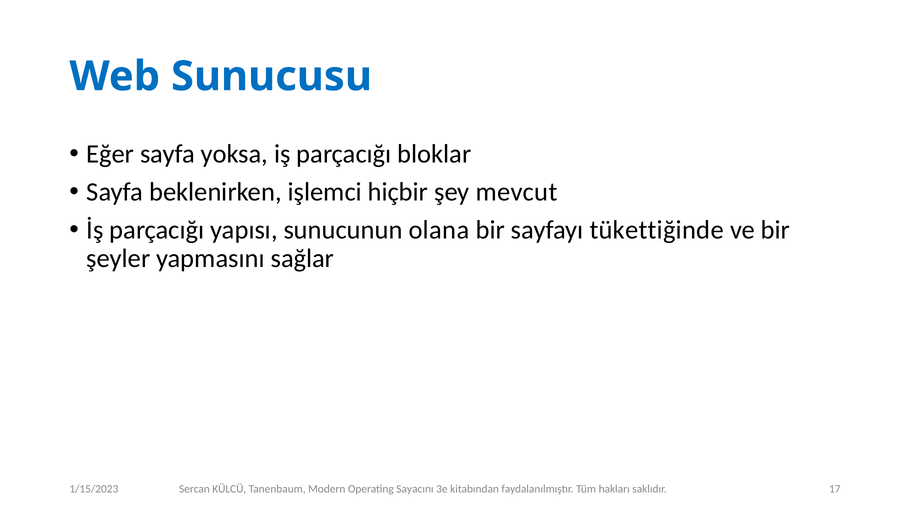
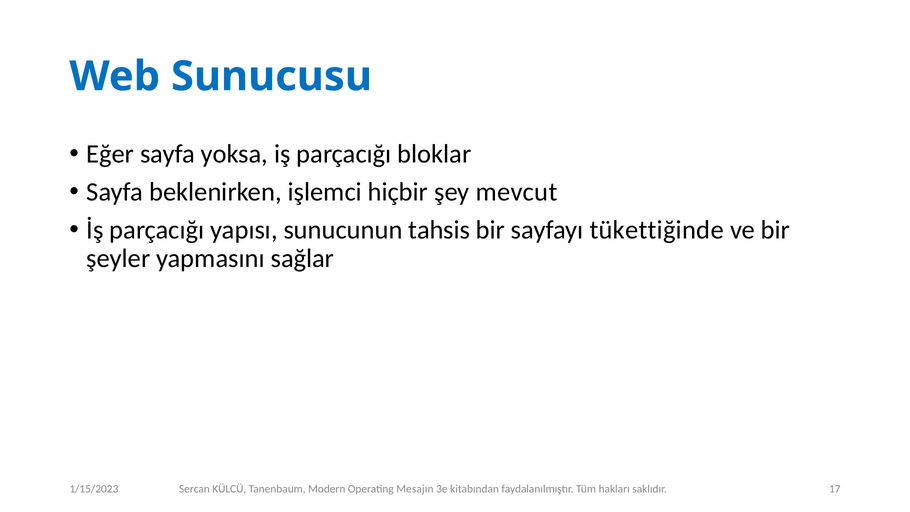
olana: olana -> tahsis
Sayacını: Sayacını -> Mesajın
